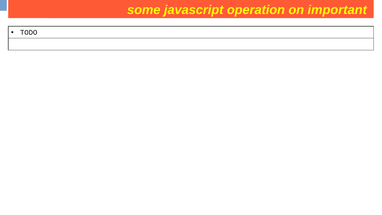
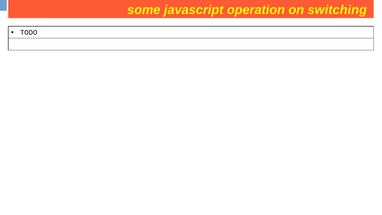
important: important -> switching
